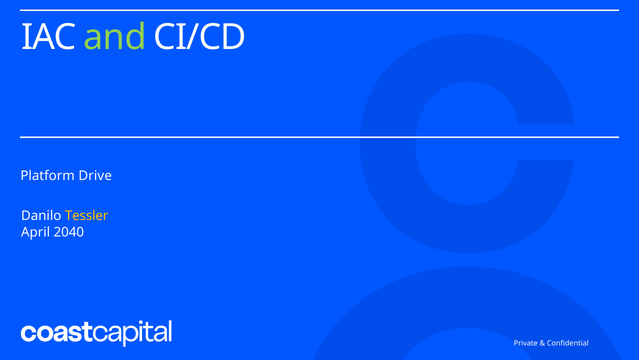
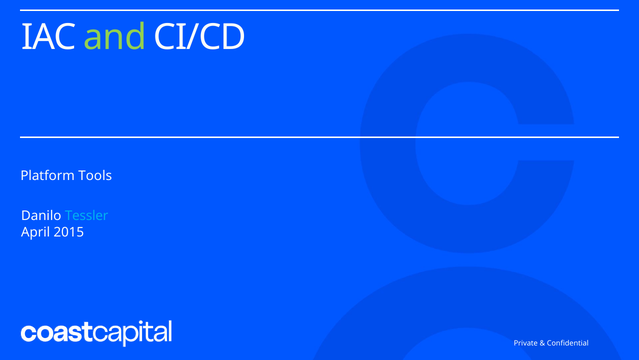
Drive: Drive -> Tools
Tessler colour: yellow -> light blue
2040: 2040 -> 2015
